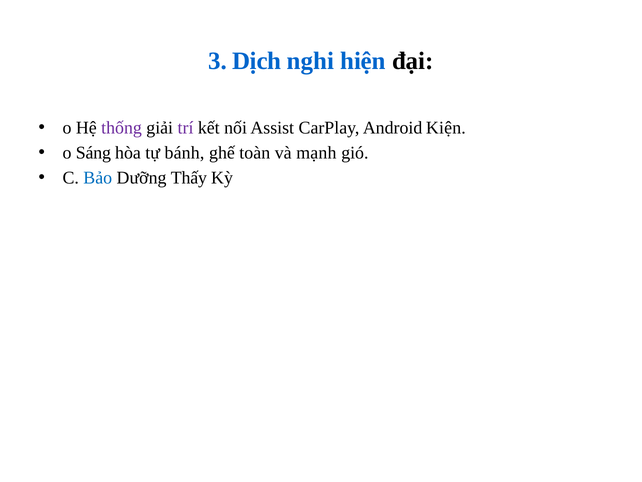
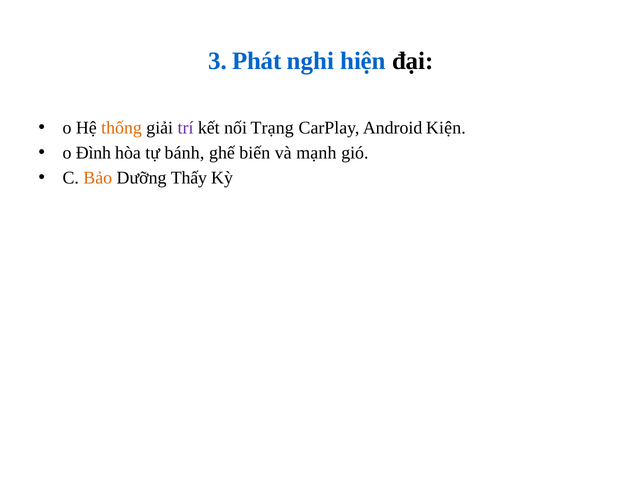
Dịch: Dịch -> Phát
thống colour: purple -> orange
Assist: Assist -> Trạng
Sáng: Sáng -> Đình
toàn: toàn -> biến
Bảo colour: blue -> orange
